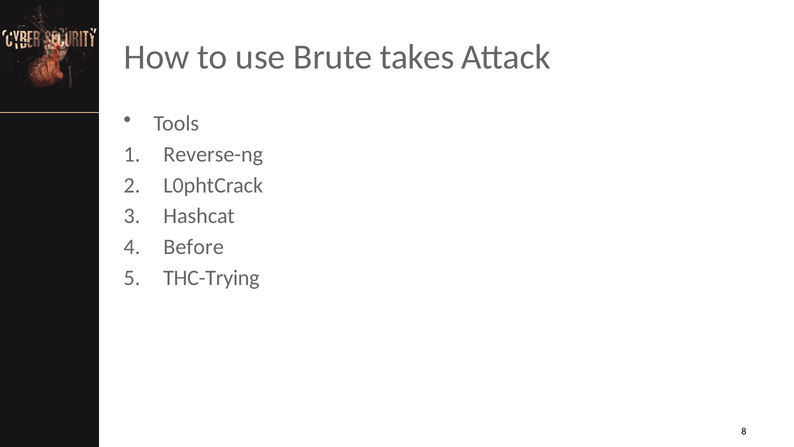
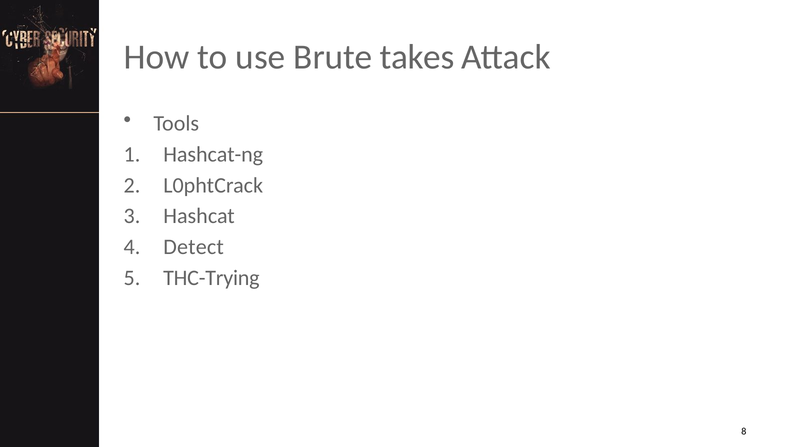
Reverse-ng: Reverse-ng -> Hashcat-ng
Before: Before -> Detect
